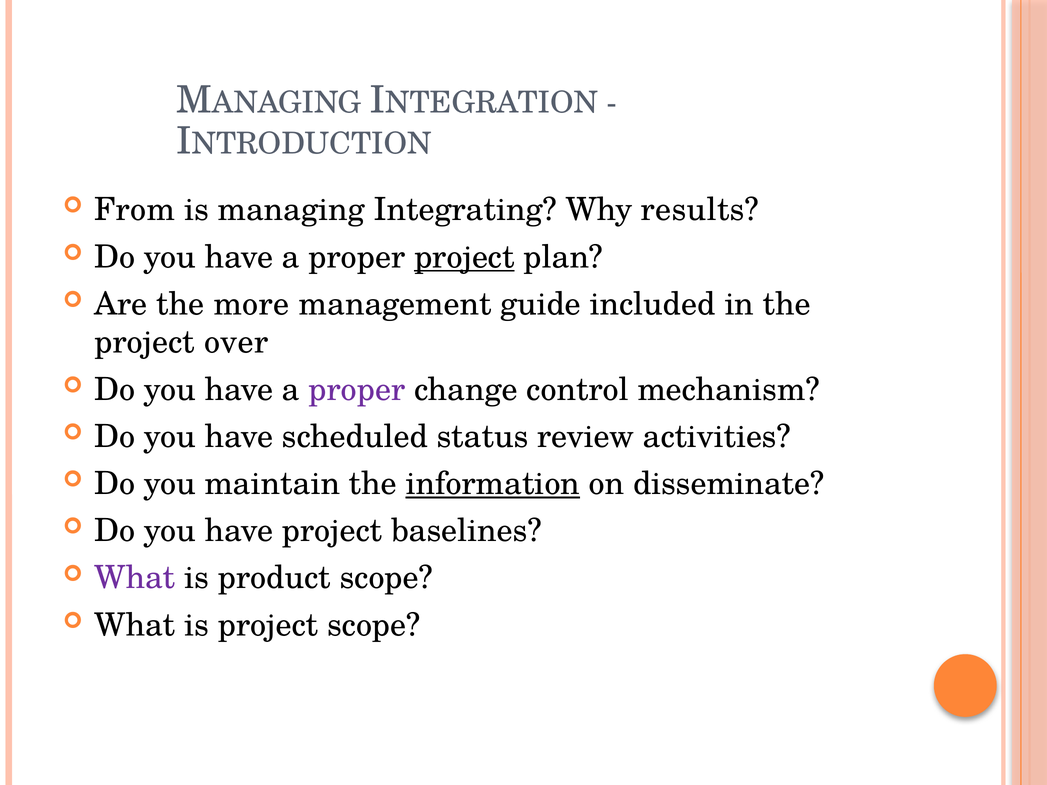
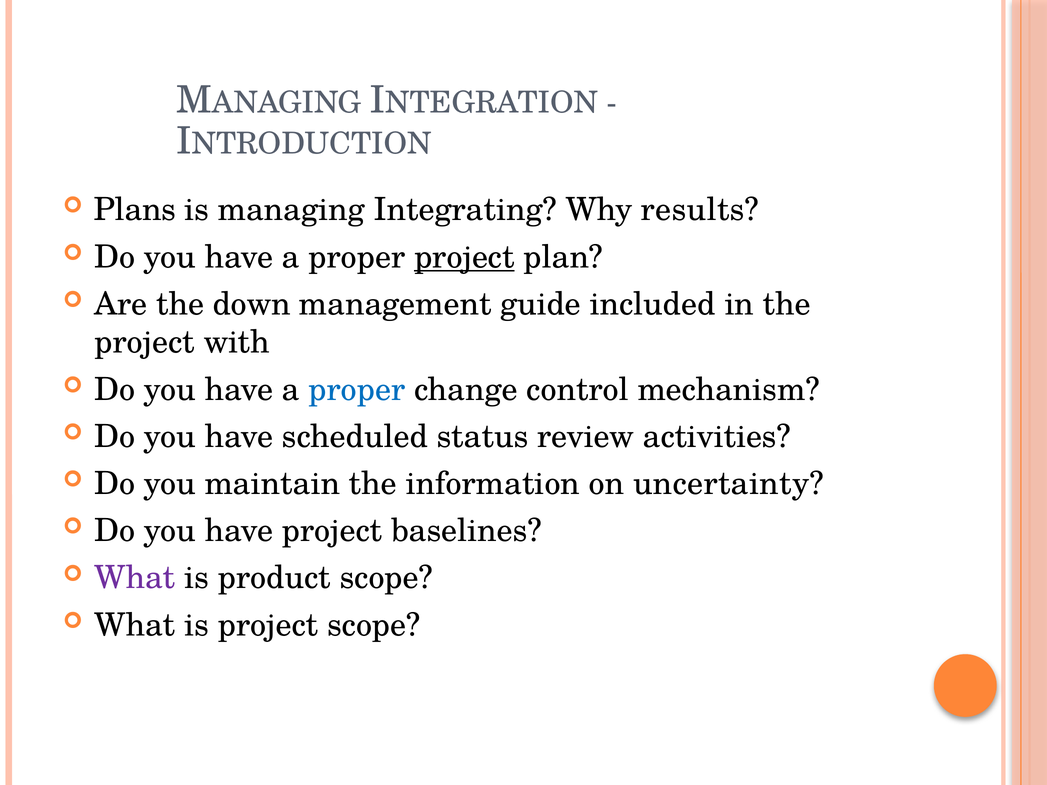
From: From -> Plans
more: more -> down
over: over -> with
proper at (357, 390) colour: purple -> blue
information underline: present -> none
disseminate: disseminate -> uncertainty
